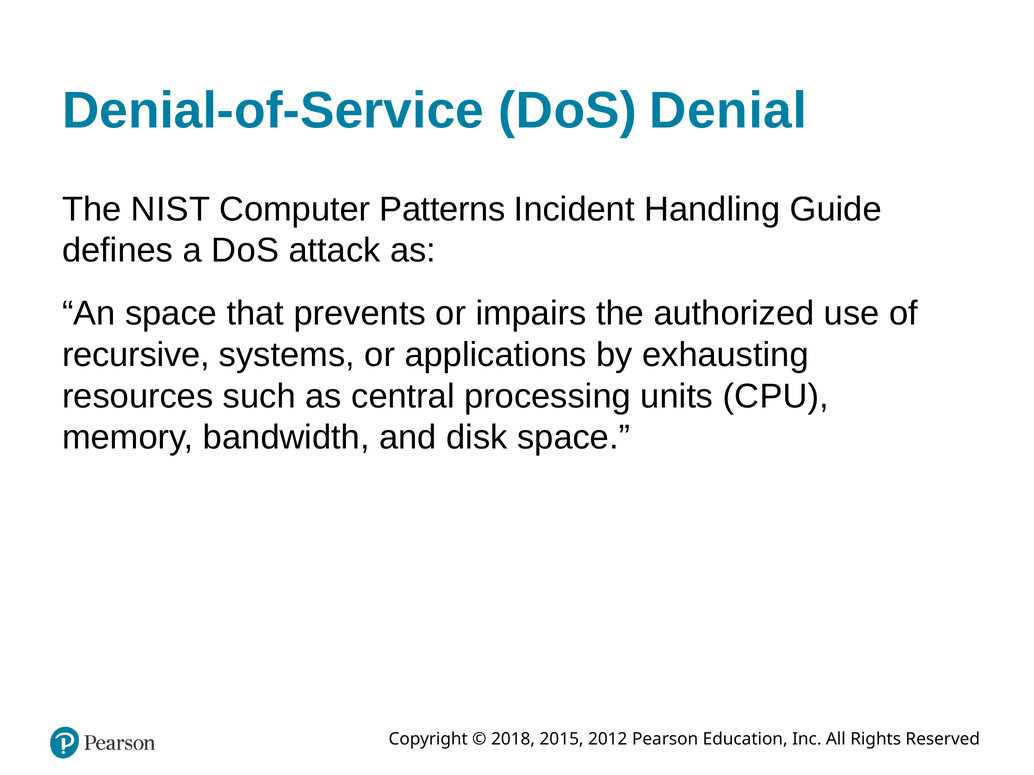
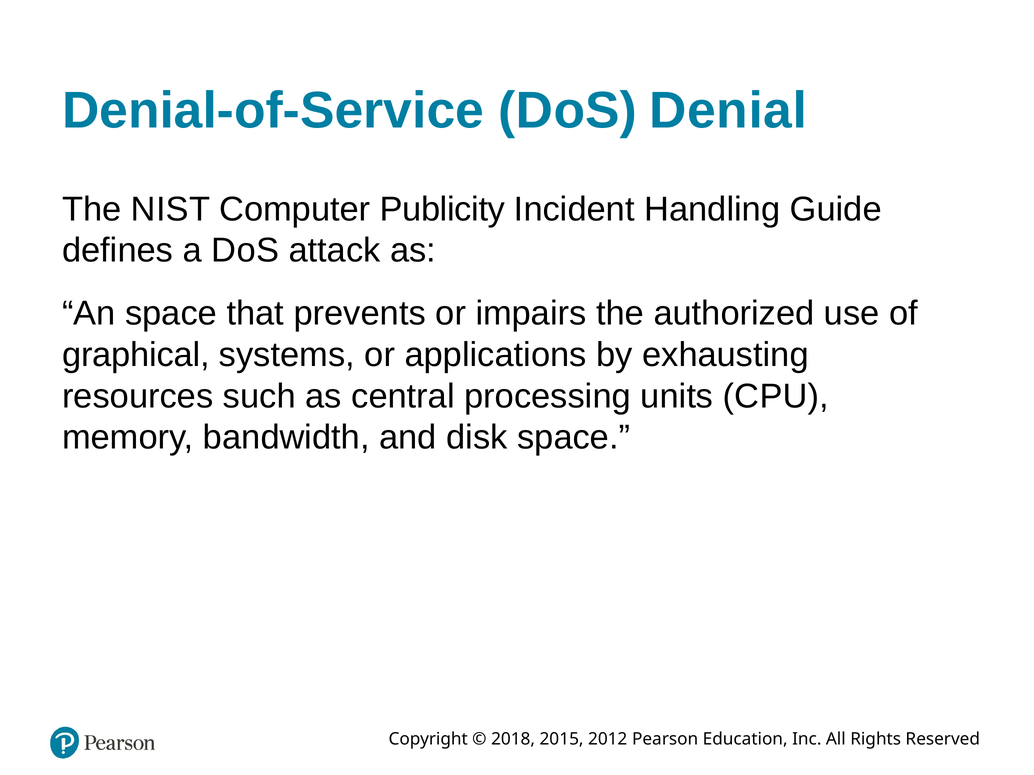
Patterns: Patterns -> Publicity
recursive: recursive -> graphical
